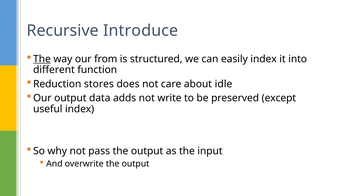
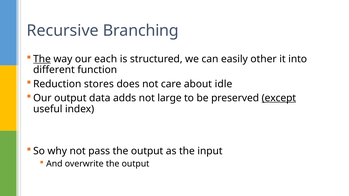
Introduce: Introduce -> Branching
from: from -> each
easily index: index -> other
write: write -> large
except underline: none -> present
